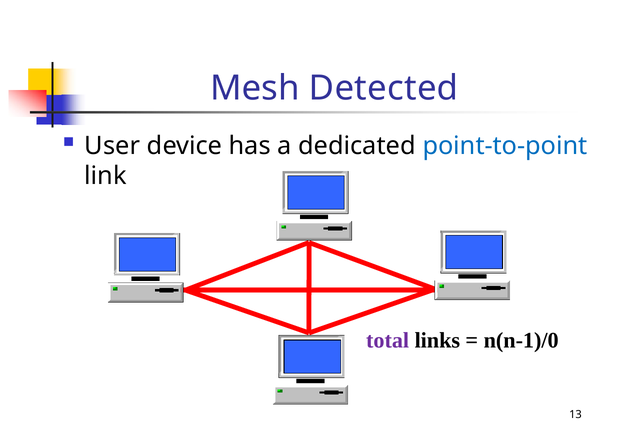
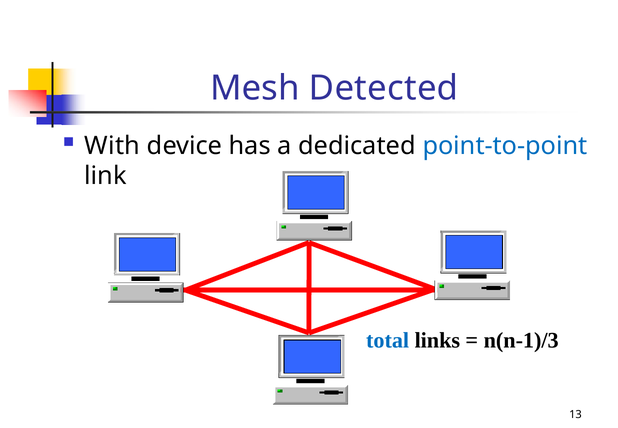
User: User -> With
total colour: purple -> blue
n(n-1)/0: n(n-1)/0 -> n(n-1)/3
